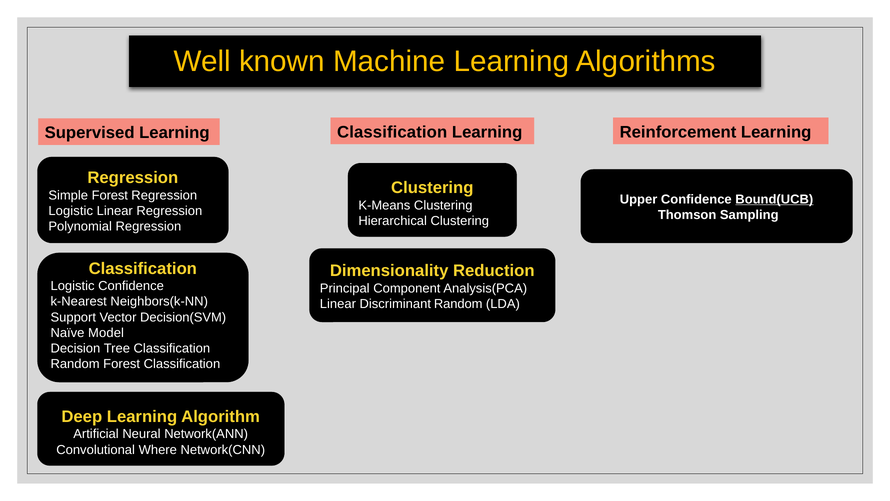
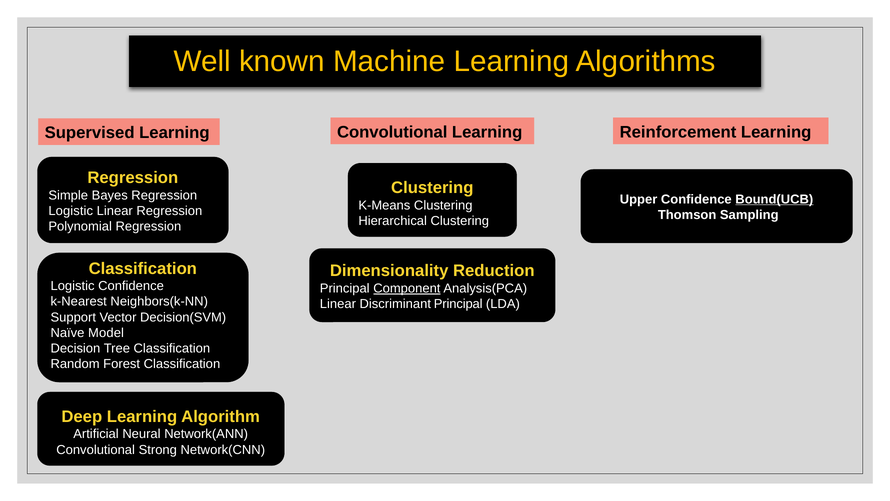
Learning Classification: Classification -> Convolutional
Simple Forest: Forest -> Bayes
Component underline: none -> present
Discriminant Random: Random -> Principal
Where: Where -> Strong
